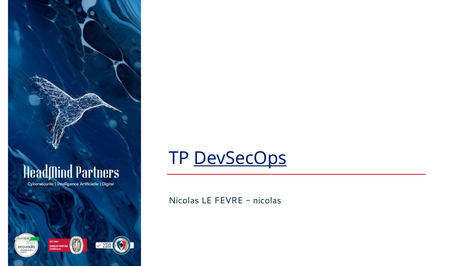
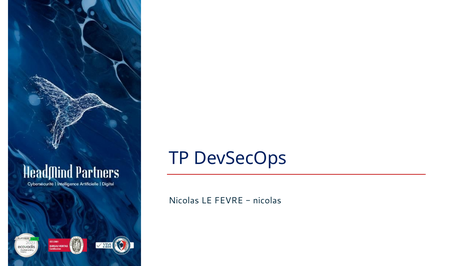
DevSecOps underline: present -> none
